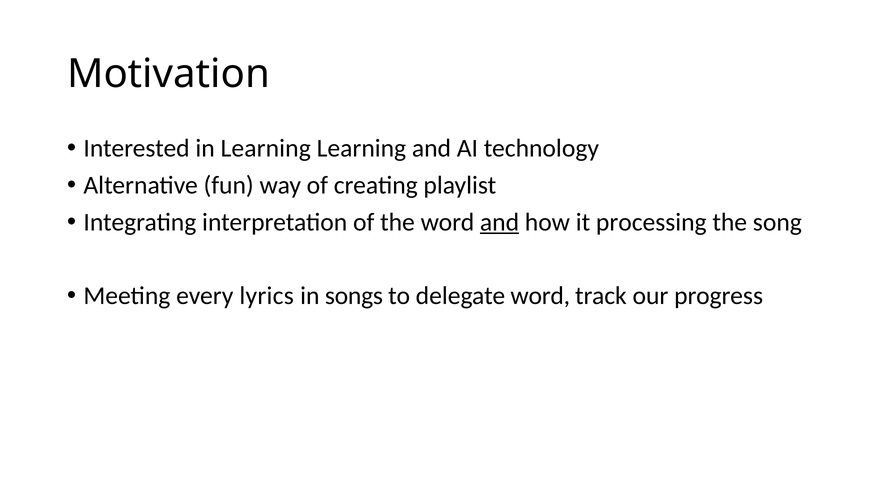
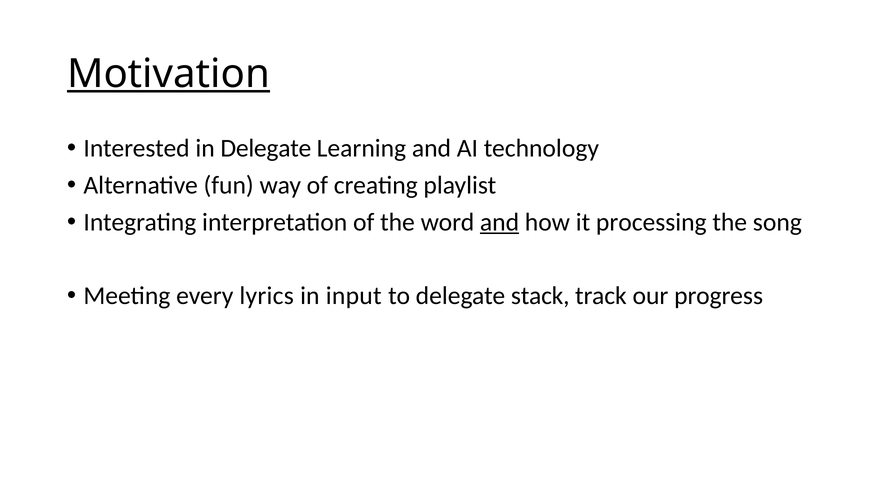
Motivation underline: none -> present
in Learning: Learning -> Delegate
songs: songs -> input
delegate word: word -> stack
